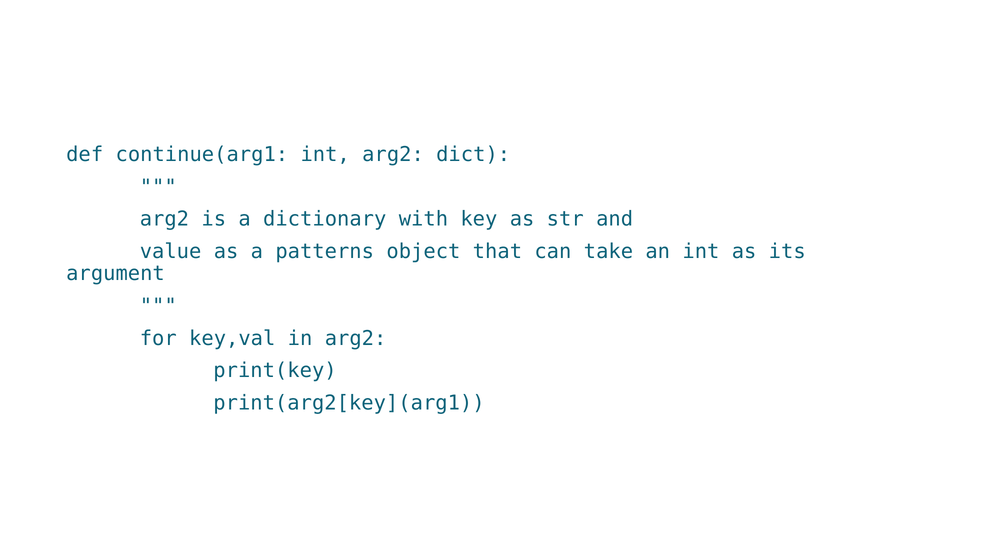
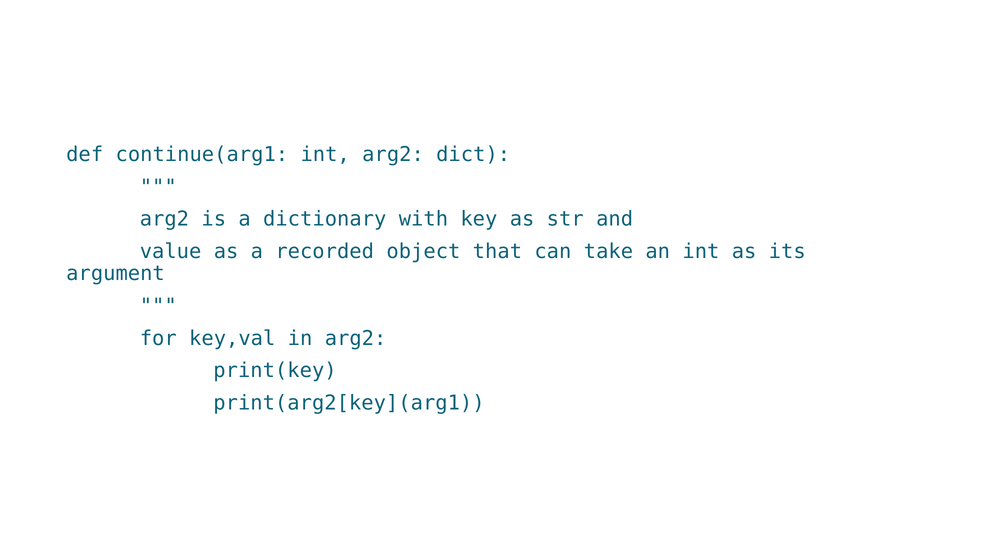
patterns: patterns -> recorded
